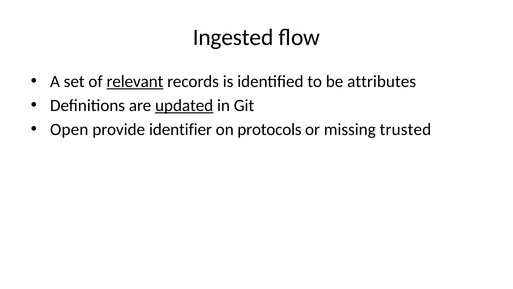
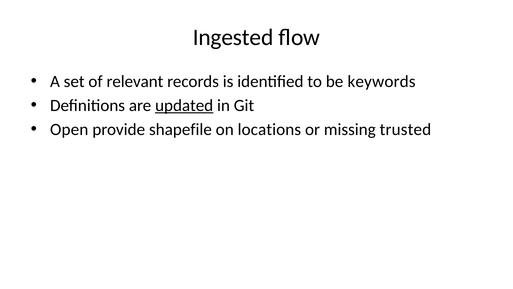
relevant underline: present -> none
attributes: attributes -> keywords
identifier: identifier -> shapefile
protocols: protocols -> locations
